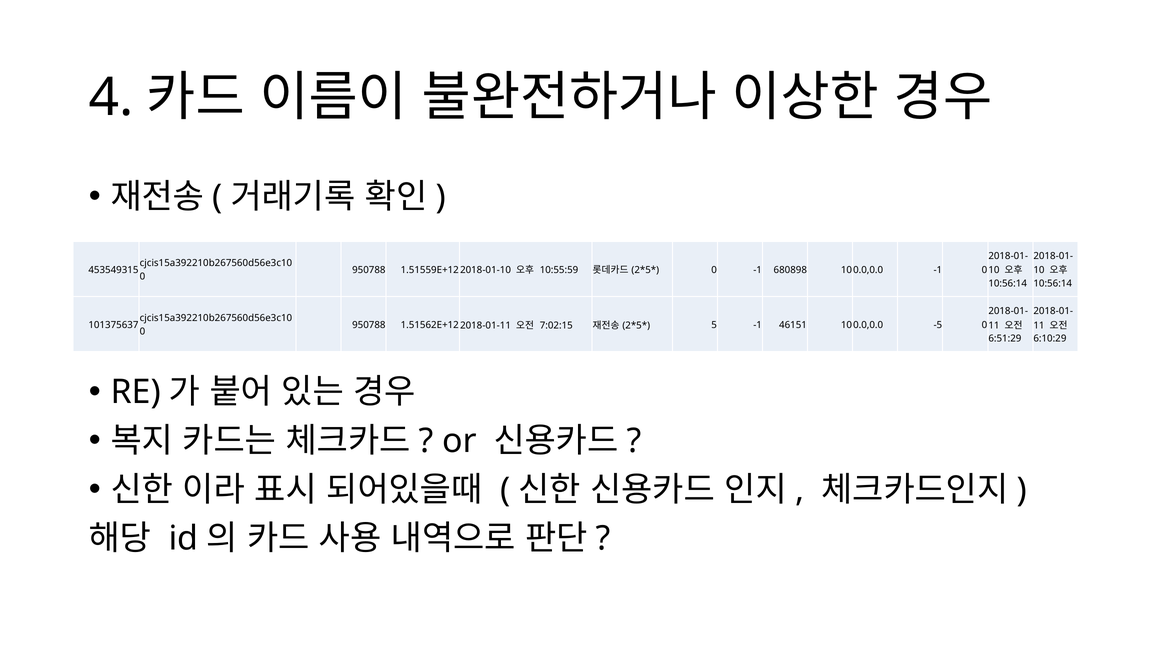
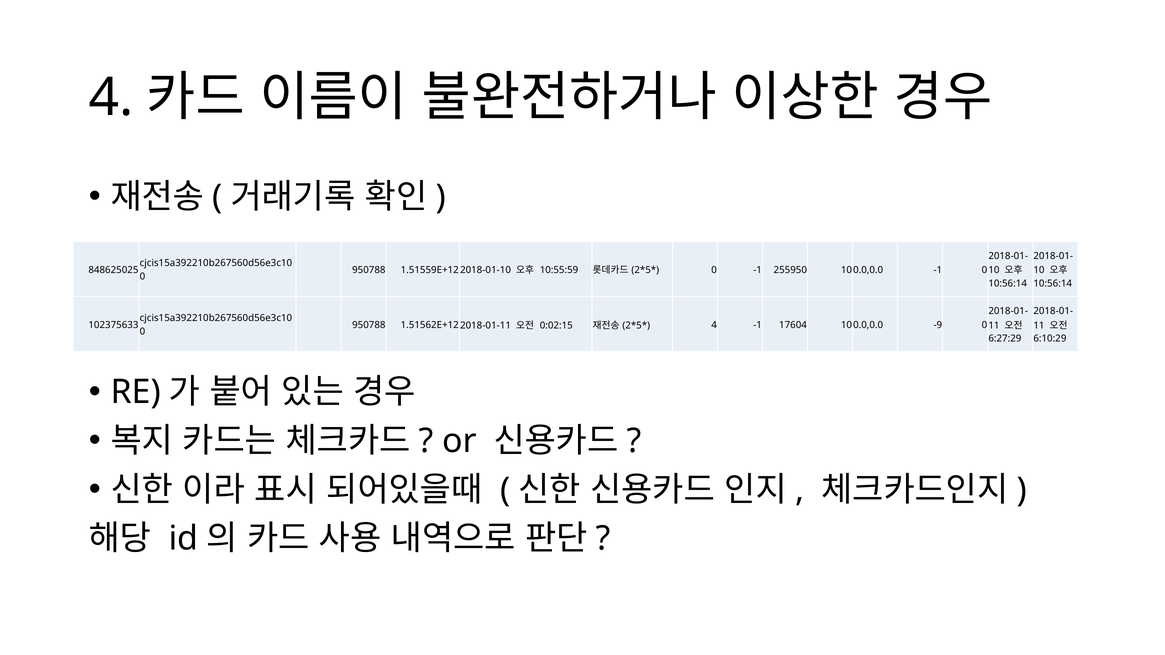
453549315: 453549315 -> 848625025
680898: 680898 -> 255950
101375637: 101375637 -> 102375633
7:02:15: 7:02:15 -> 0:02:15
5 at (714, 325): 5 -> 4
46151: 46151 -> 17604
-5: -5 -> -9
6:51:29: 6:51:29 -> 6:27:29
